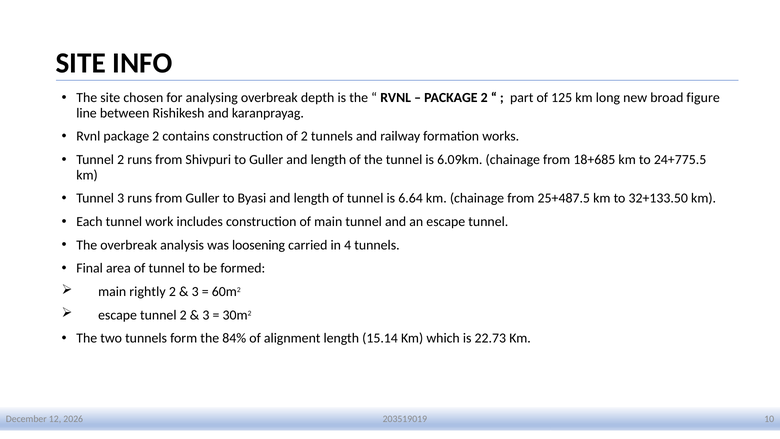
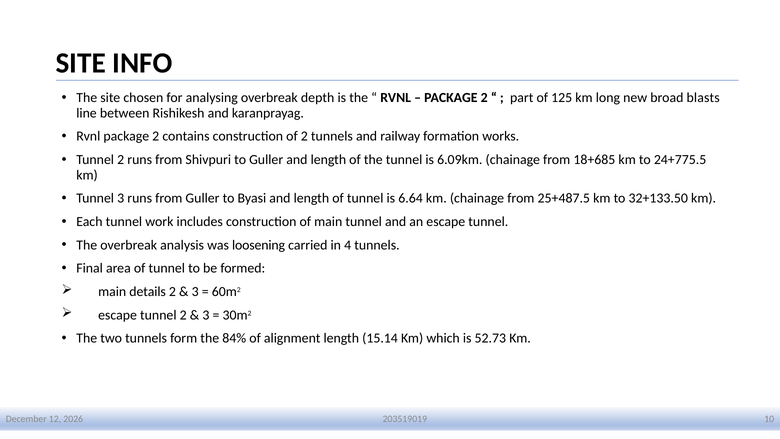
figure: figure -> blasts
rightly: rightly -> details
22.73: 22.73 -> 52.73
